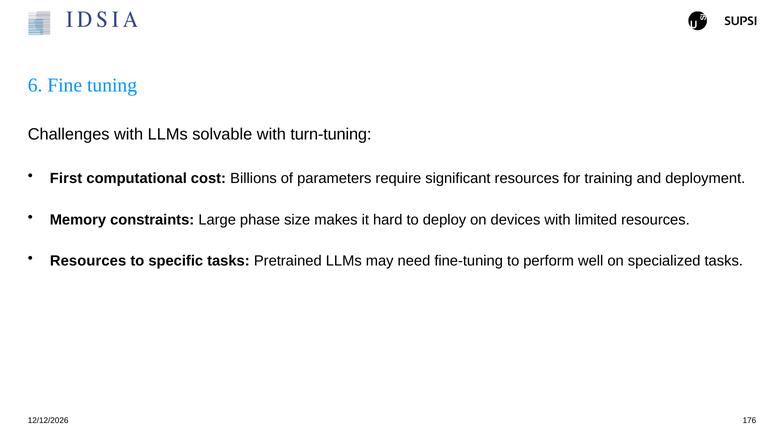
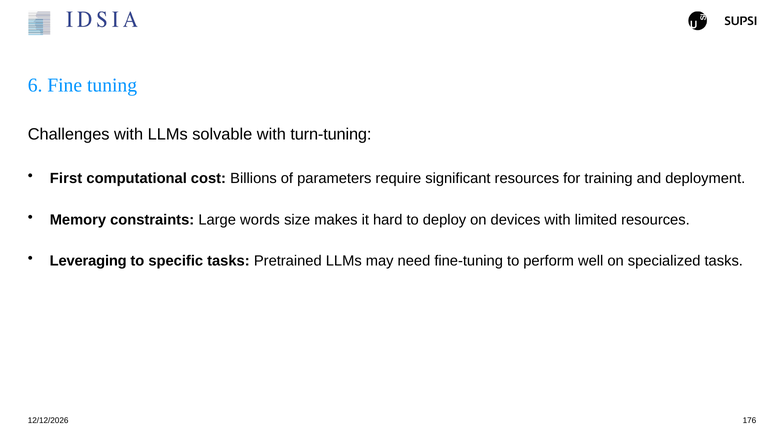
phase: phase -> words
Resources at (88, 261): Resources -> Leveraging
